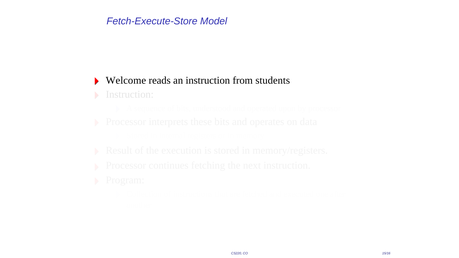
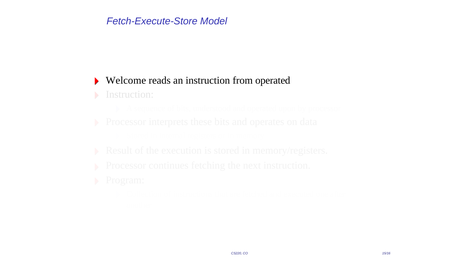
from students: students -> operated
